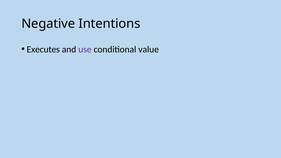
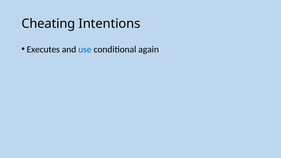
Negative: Negative -> Cheating
use colour: purple -> blue
value: value -> again
